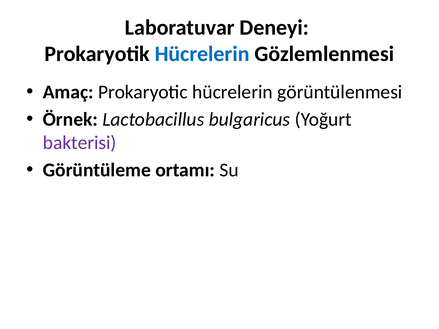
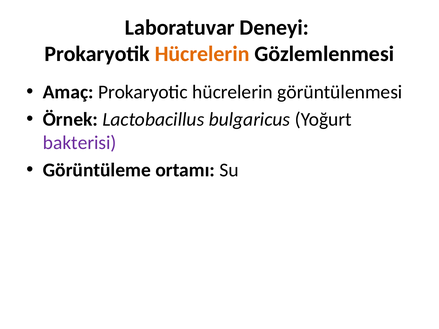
Hücrelerin at (202, 54) colour: blue -> orange
